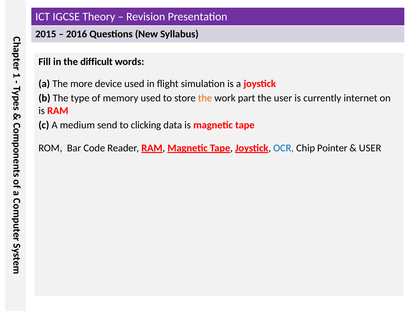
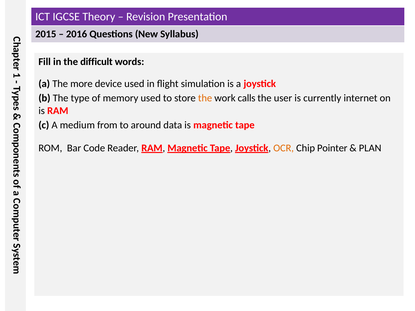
part: part -> calls
send: send -> from
clicking: clicking -> around
OCR colour: blue -> orange
USER at (370, 148): USER -> PLAN
